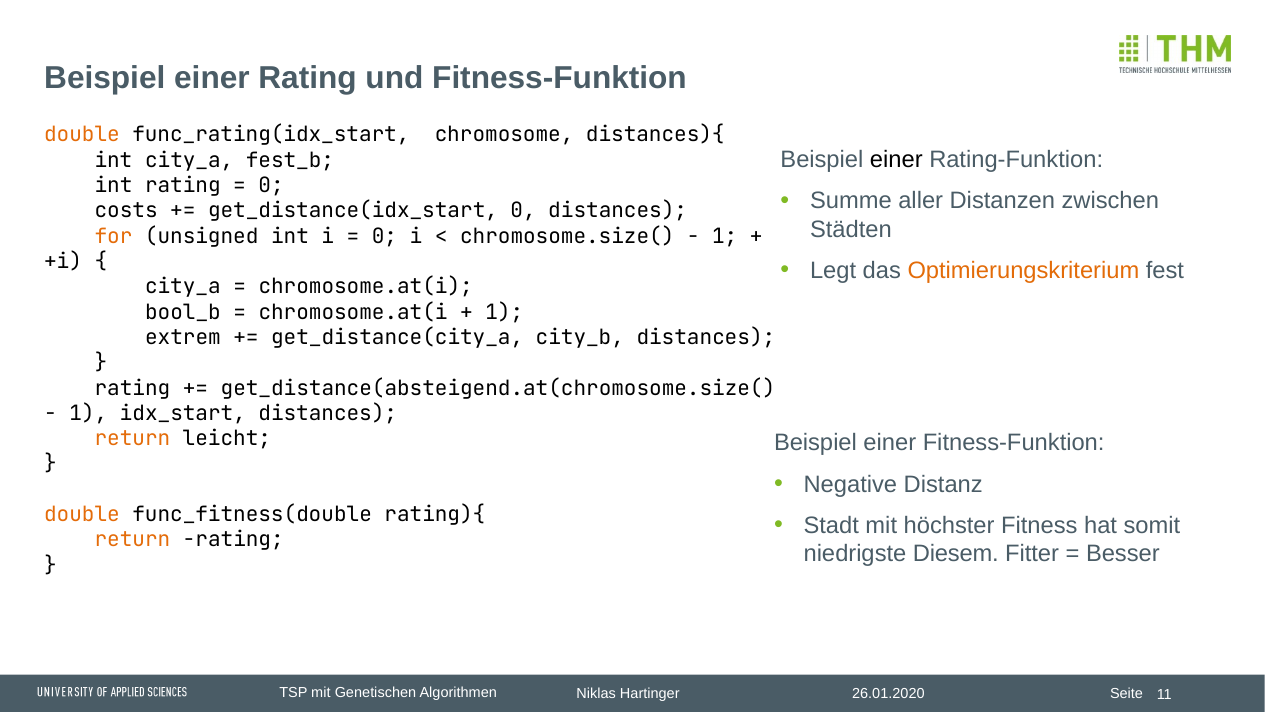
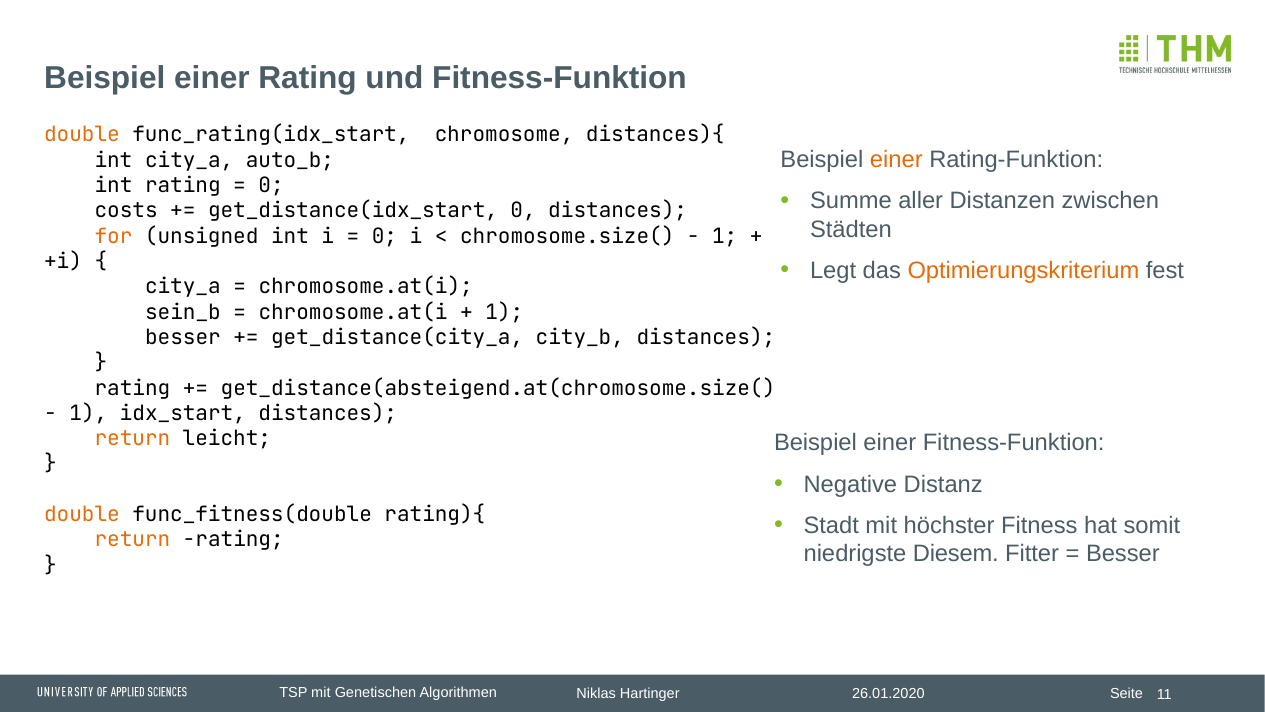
einer at (896, 160) colour: black -> orange
fest_b: fest_b -> auto_b
bool_b: bool_b -> sein_b
extrem at (183, 337): extrem -> besser
